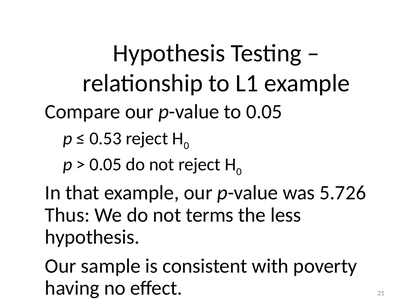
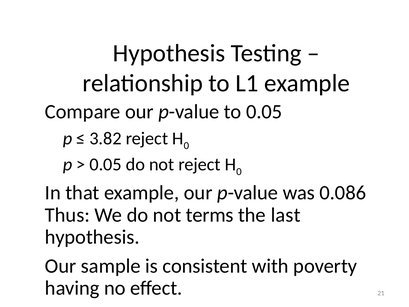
0.53: 0.53 -> 3.82
5.726: 5.726 -> 0.086
less: less -> last
